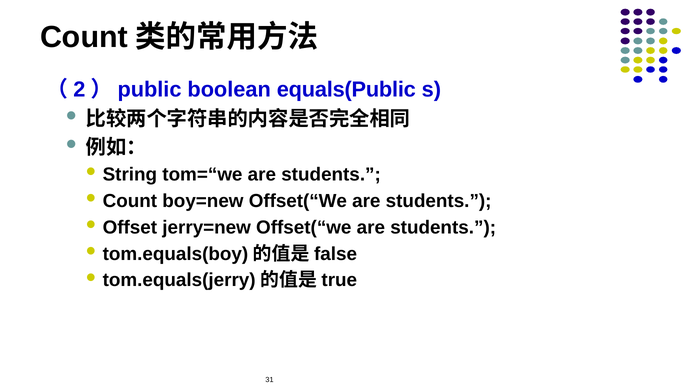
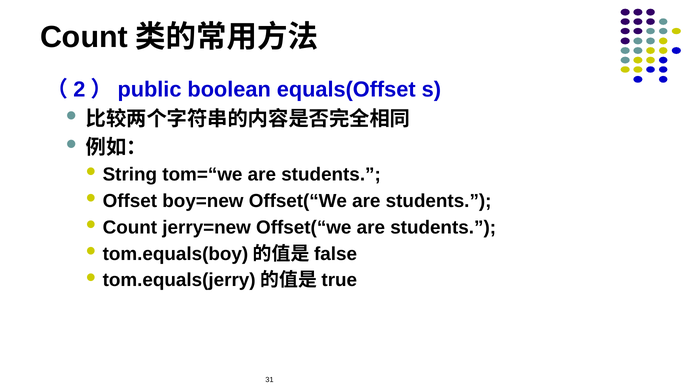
equals(Public: equals(Public -> equals(Offset
Count at (130, 201): Count -> Offset
Offset at (130, 227): Offset -> Count
